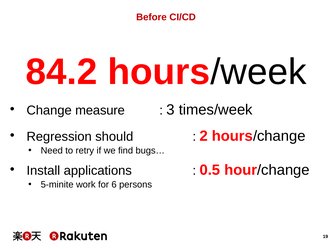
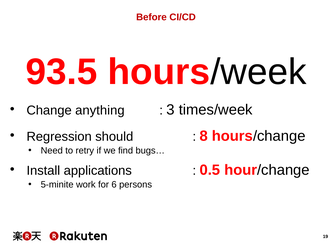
84.2: 84.2 -> 93.5
measure: measure -> anything
2: 2 -> 8
